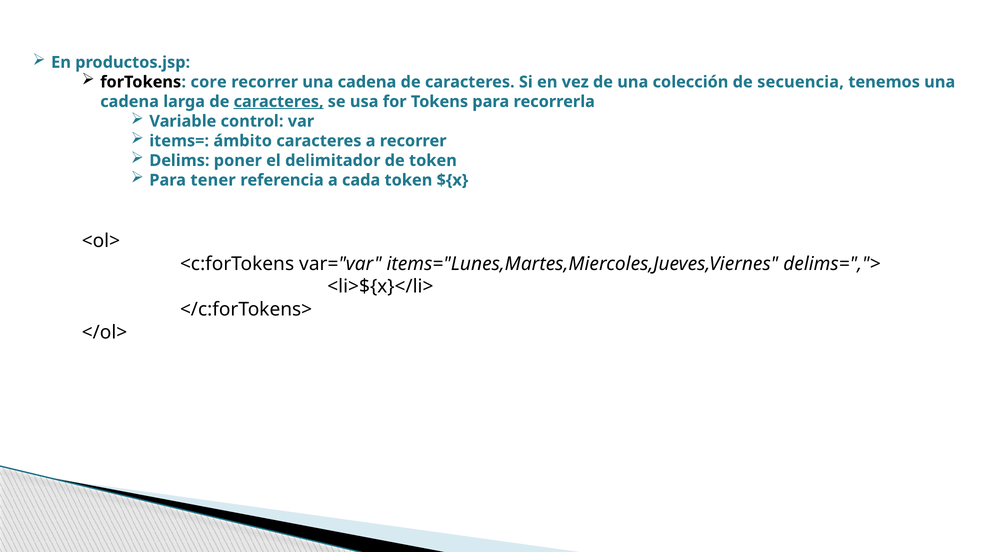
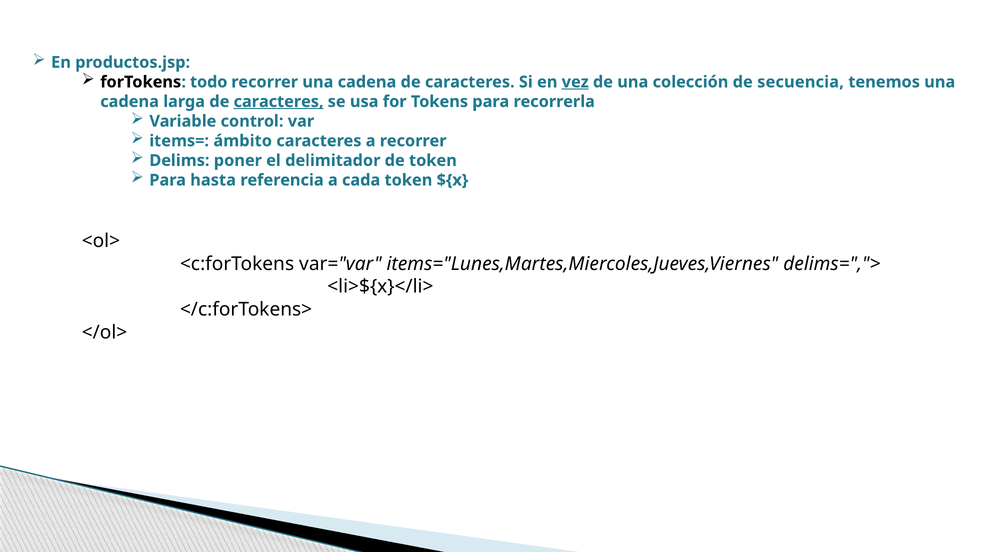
core: core -> todo
vez underline: none -> present
tener: tener -> hasta
